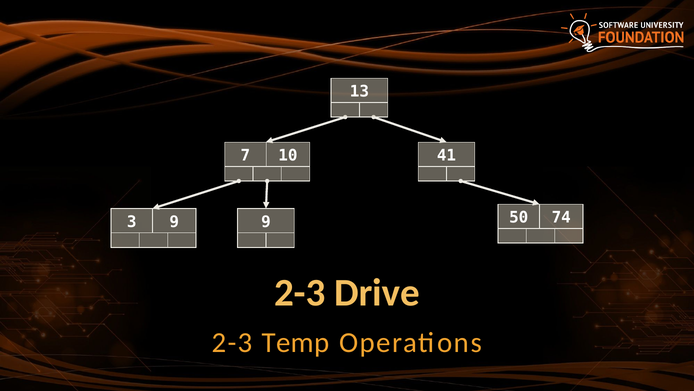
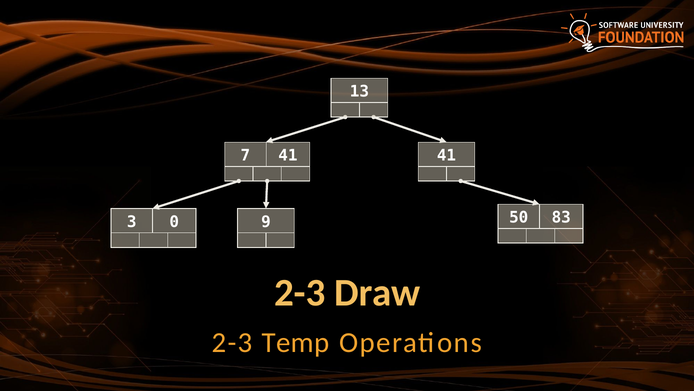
7 10: 10 -> 41
74: 74 -> 83
3 9: 9 -> 0
Drive: Drive -> Draw
